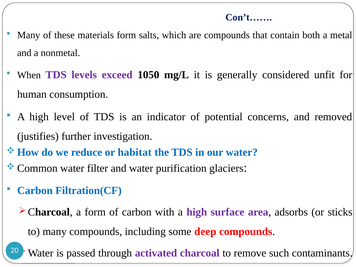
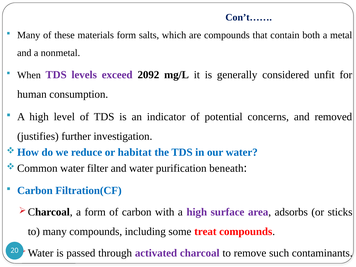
1050: 1050 -> 2092
glaciers: glaciers -> beneath
deep: deep -> treat
